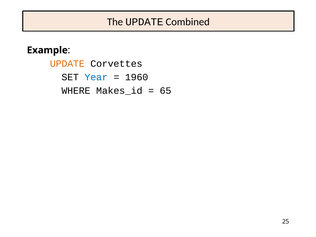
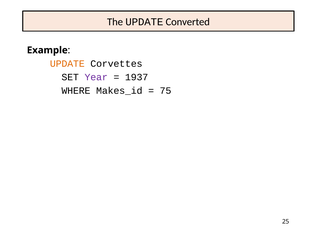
Combined: Combined -> Converted
Year colour: blue -> purple
1960: 1960 -> 1937
65: 65 -> 75
